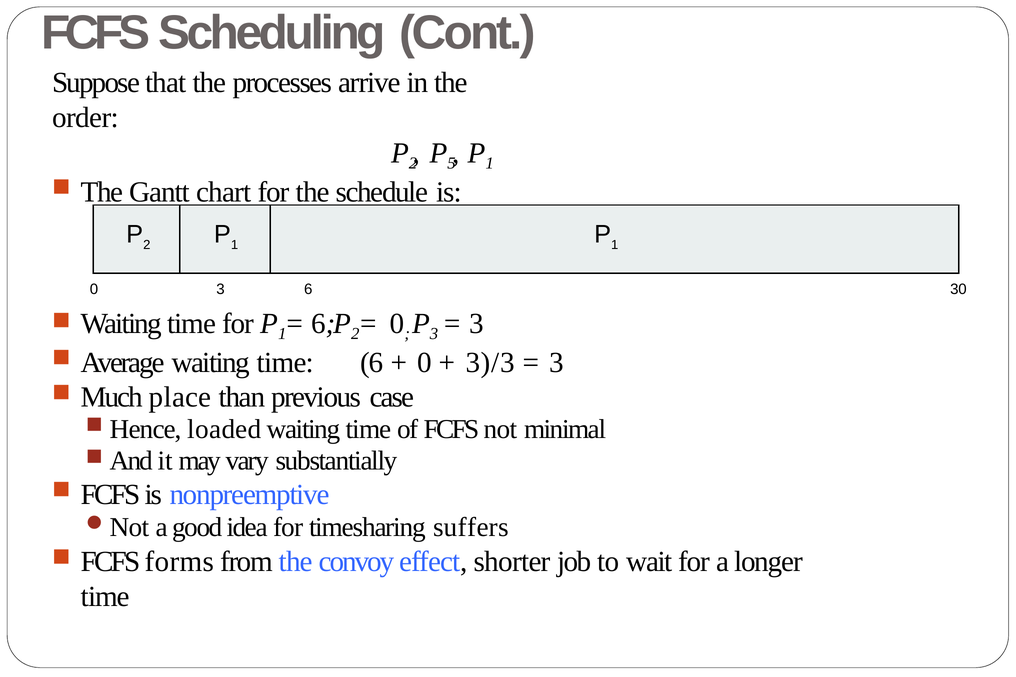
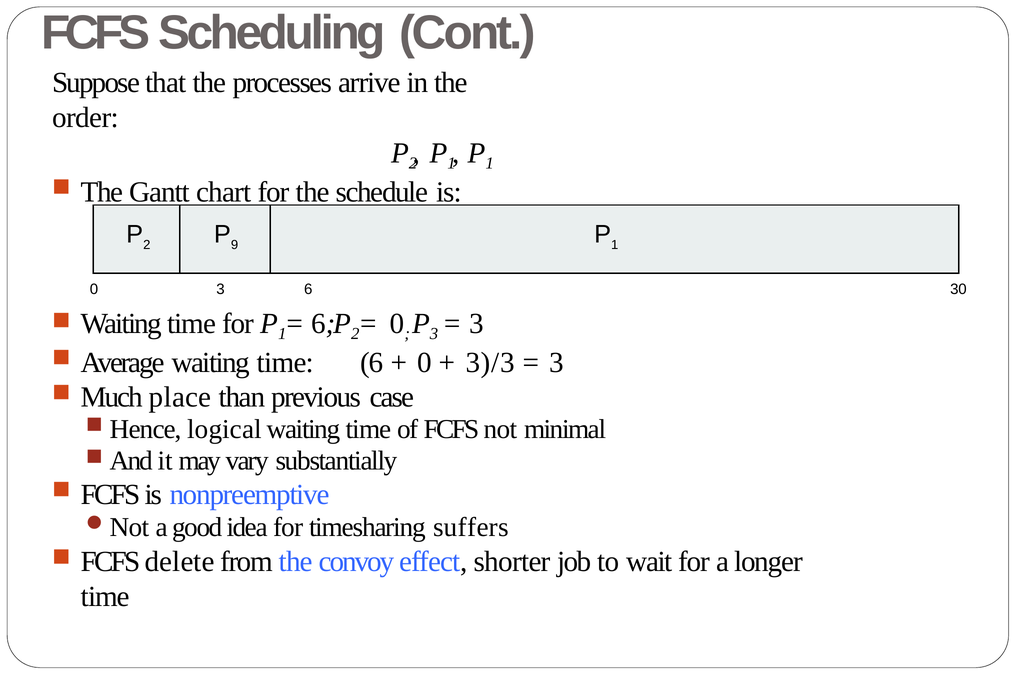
5 at (451, 163): 5 -> 1
1 at (235, 245): 1 -> 9
loaded: loaded -> logical
forms: forms -> delete
